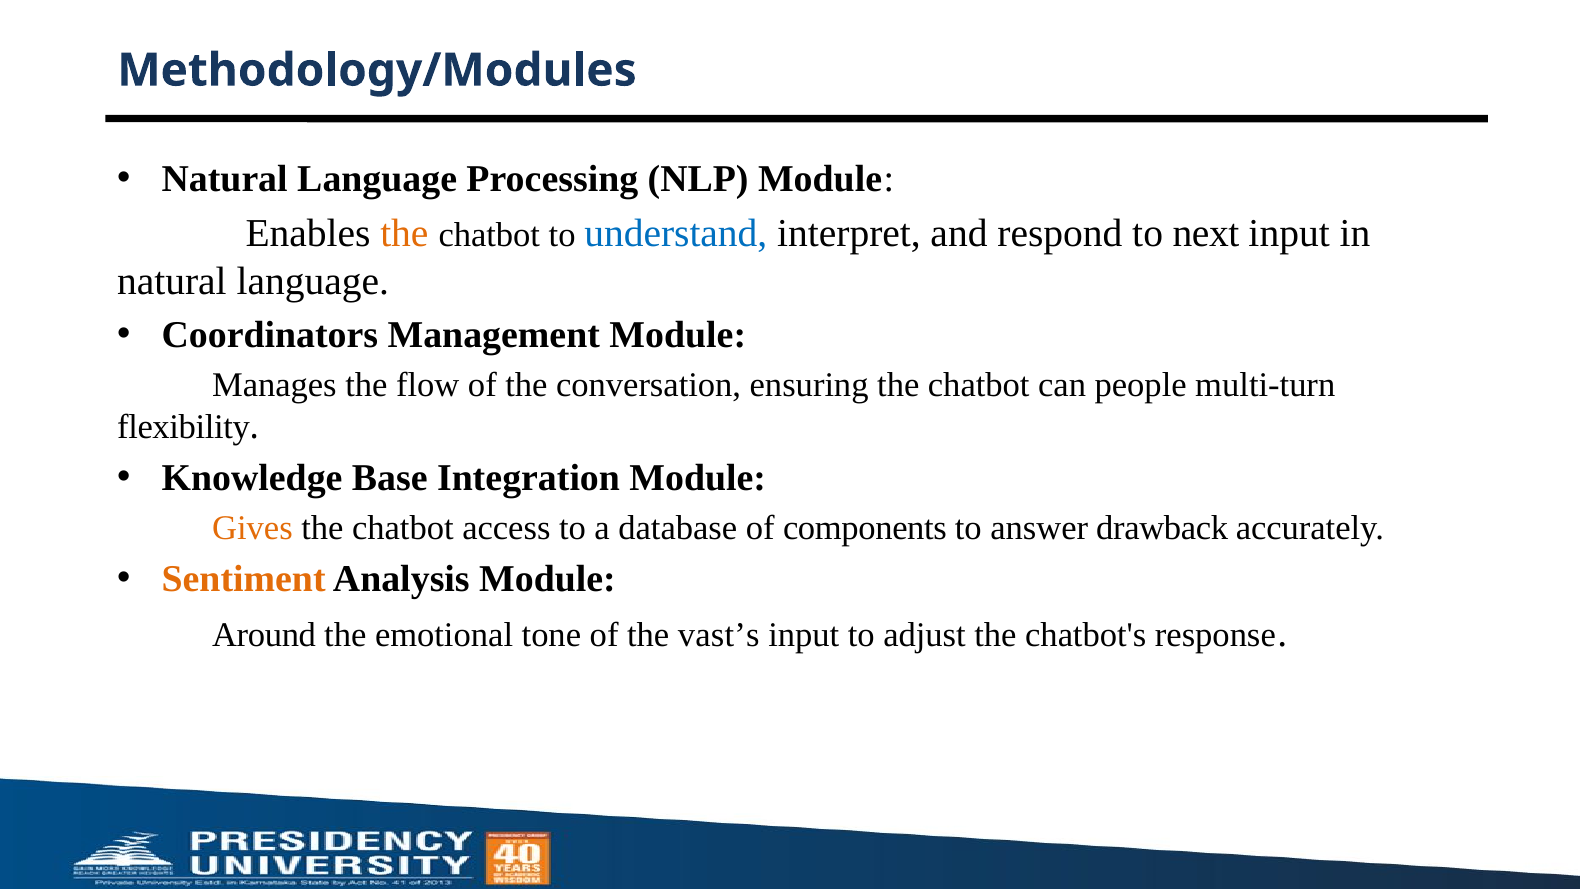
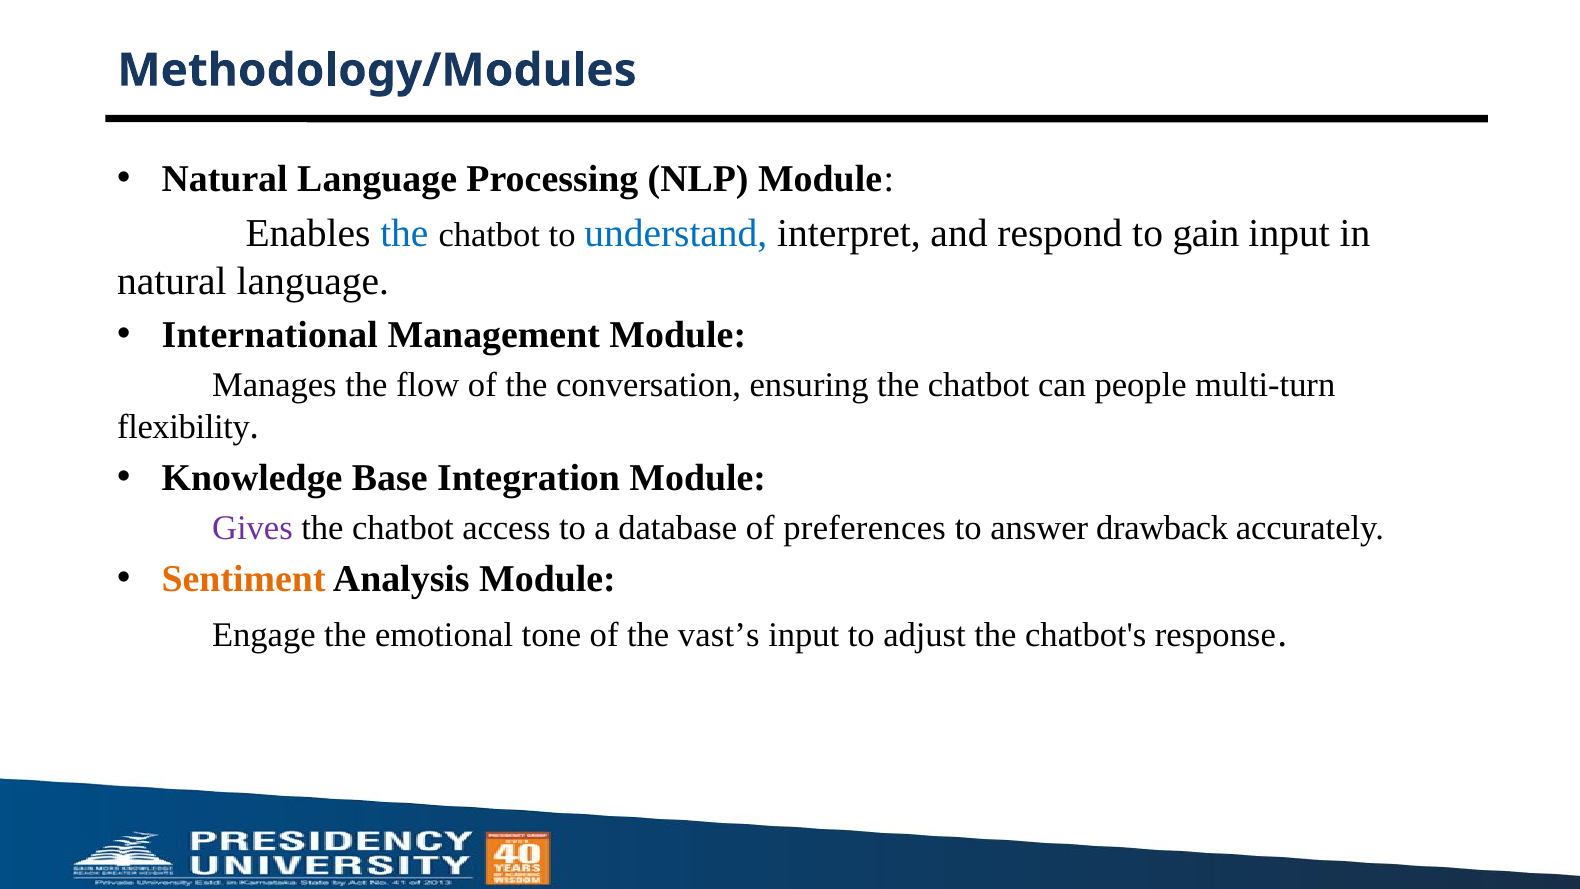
the at (404, 234) colour: orange -> blue
next: next -> gain
Coordinators: Coordinators -> International
Gives colour: orange -> purple
components: components -> preferences
Around: Around -> Engage
